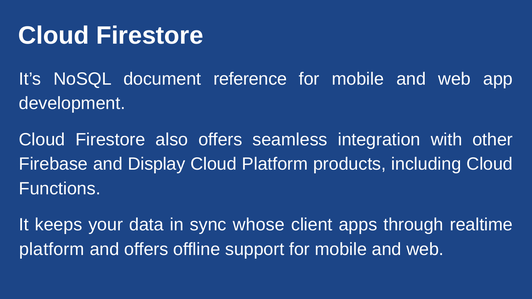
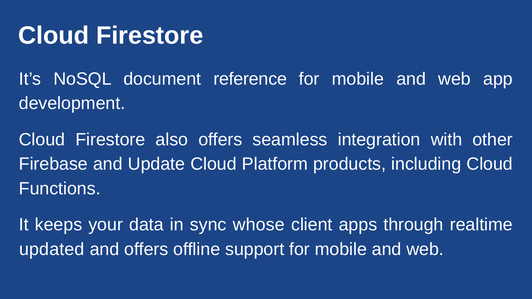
Display: Display -> Update
platform at (52, 249): platform -> updated
